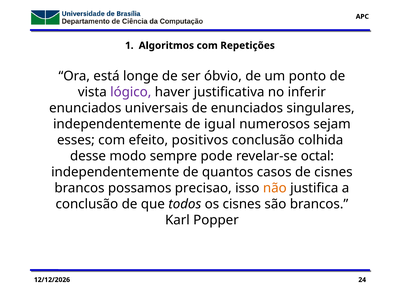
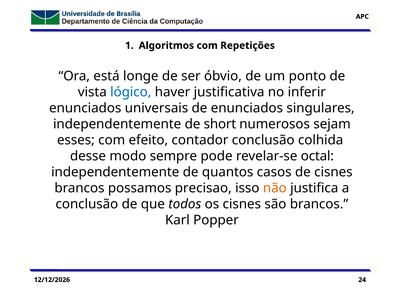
lógico colour: purple -> blue
igual: igual -> short
positivos: positivos -> contador
